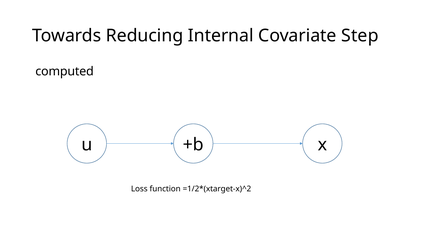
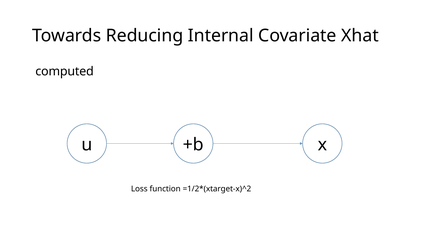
Step: Step -> Xhat
